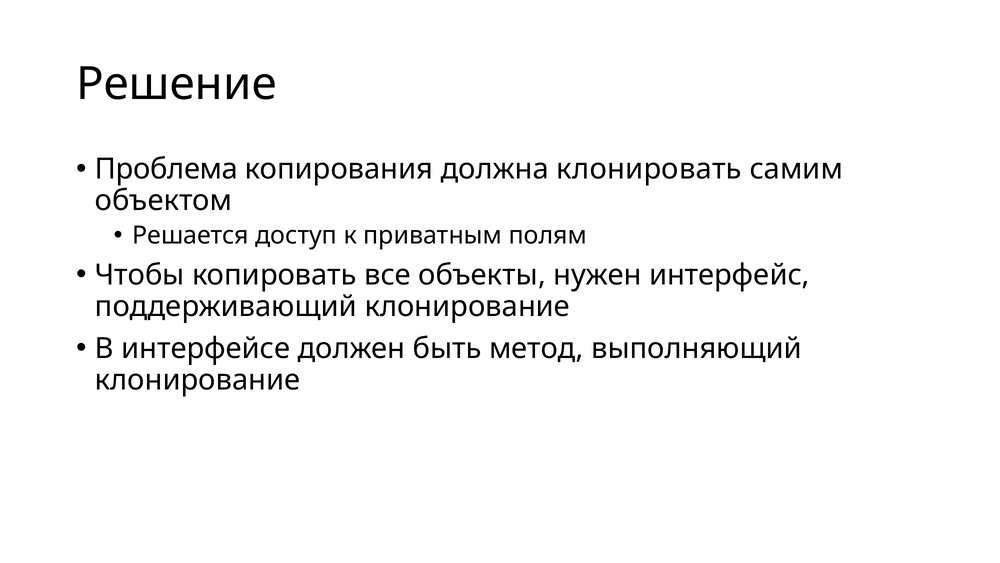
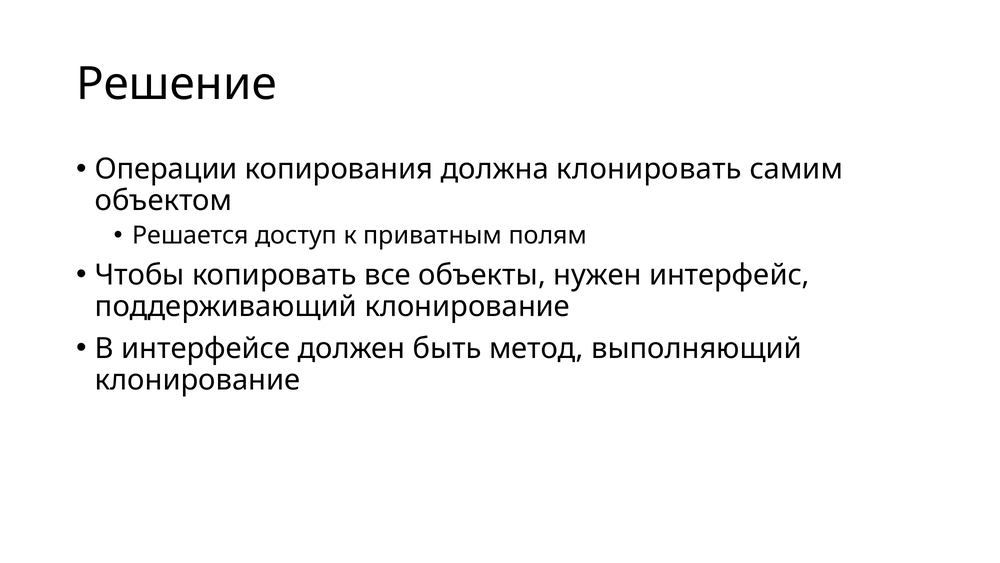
Проблема: Проблема -> Операции
